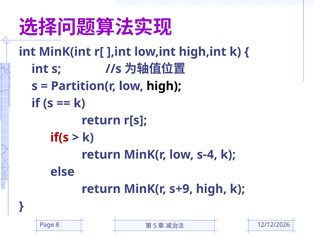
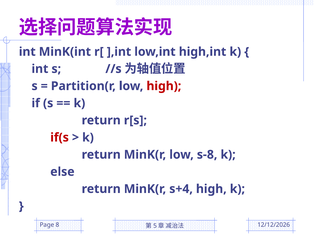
high at (164, 86) colour: black -> red
s-4: s-4 -> s-8
s+9: s+9 -> s+4
